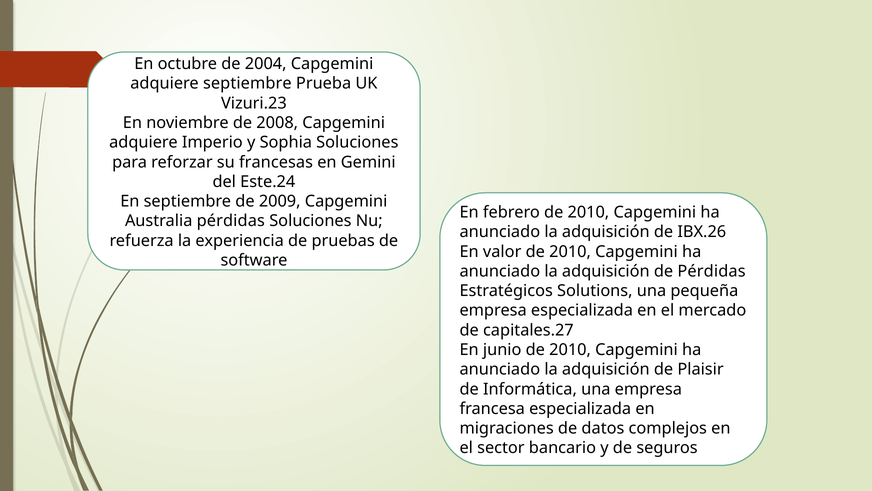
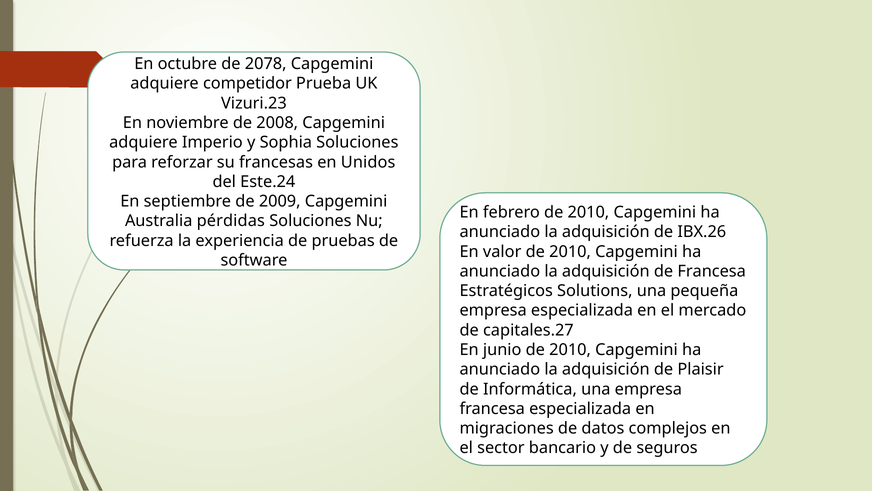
2004: 2004 -> 2078
adquiere septiembre: septiembre -> competidor
Gemini: Gemini -> Unidos
de Pérdidas: Pérdidas -> Francesa
